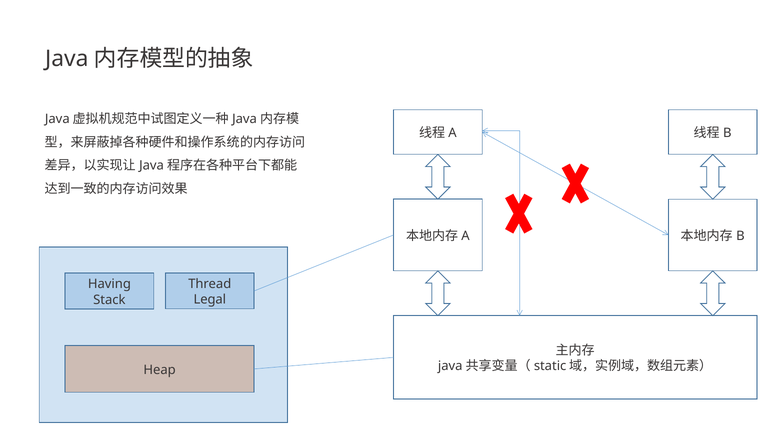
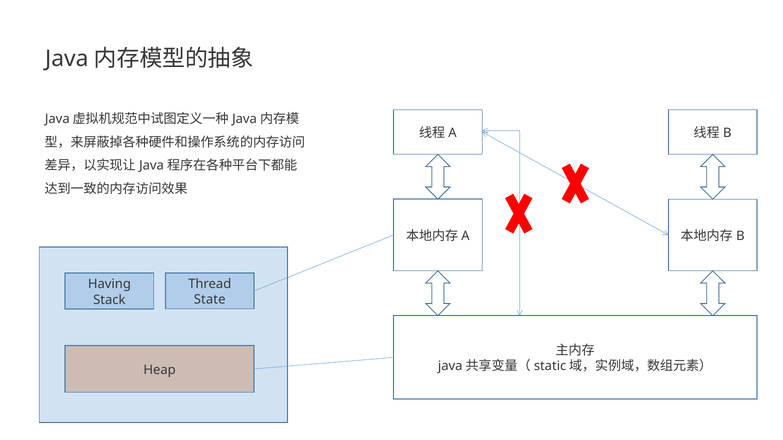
Legal: Legal -> State
